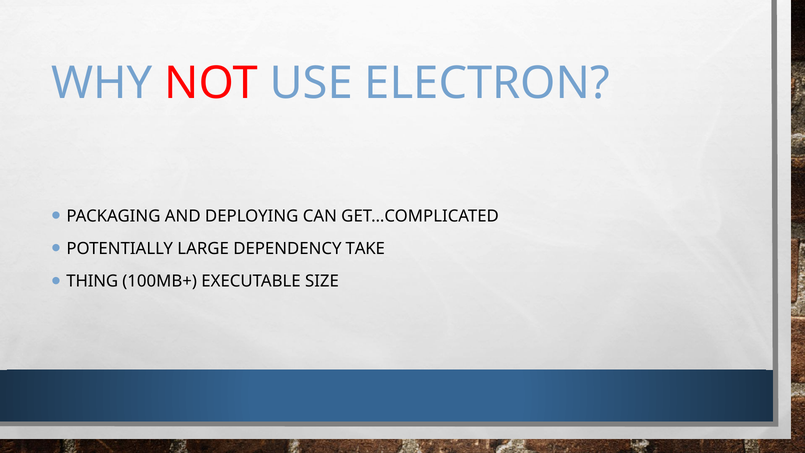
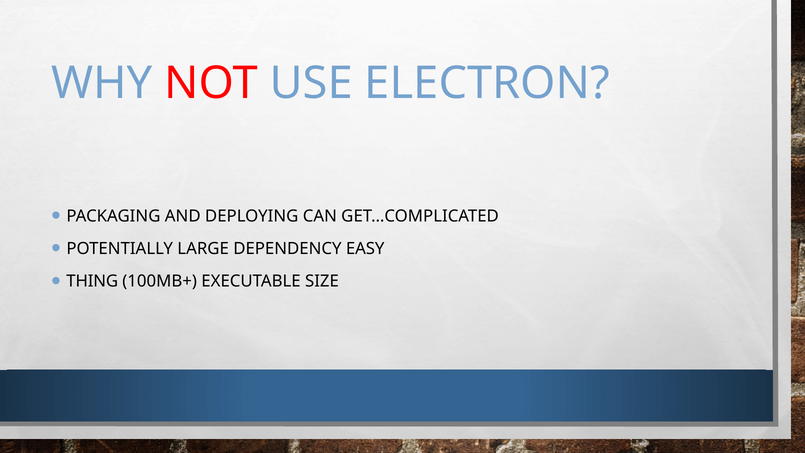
TAKE: TAKE -> EASY
